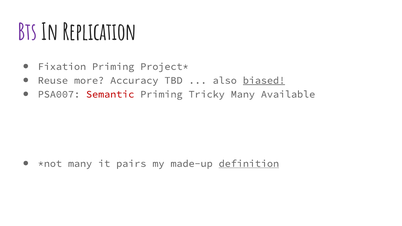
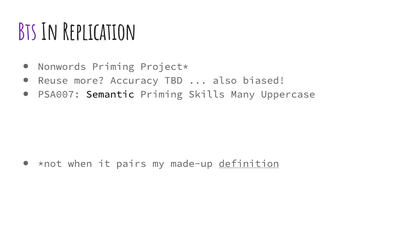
Fixation: Fixation -> Nonwords
biased underline: present -> none
Semantic colour: red -> black
Tricky: Tricky -> Skills
Available: Available -> Uppercase
many at (80, 164): many -> when
